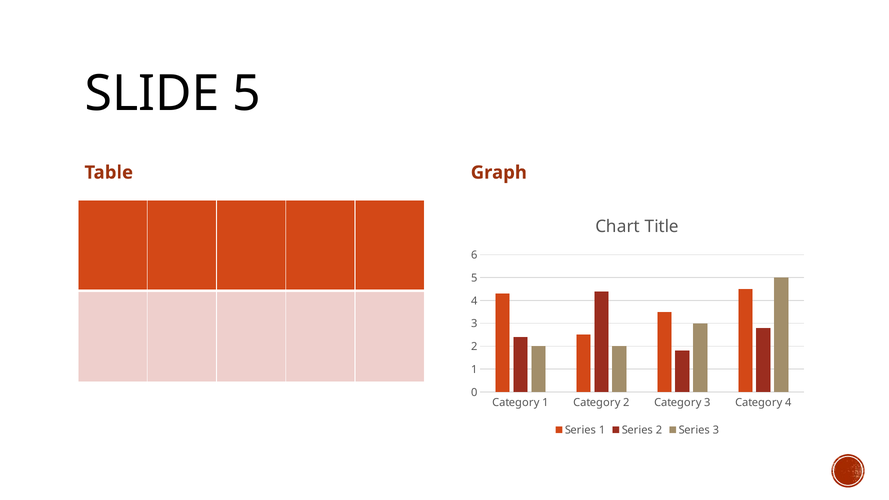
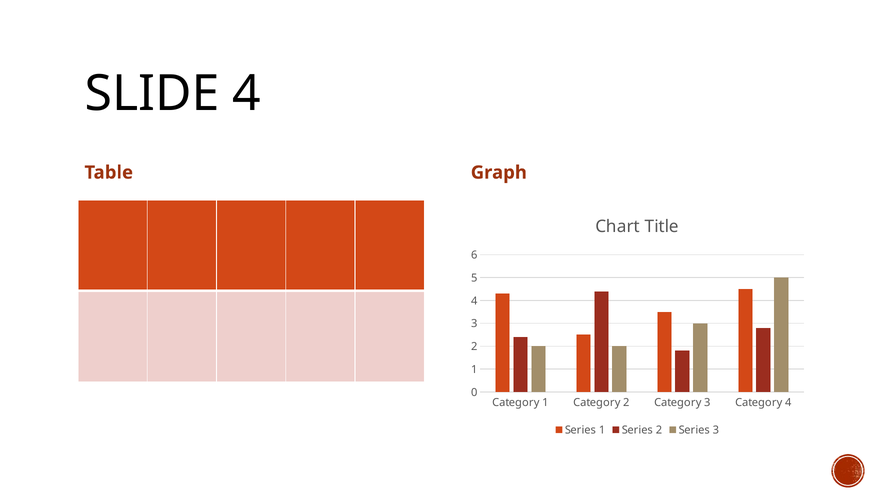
SLIDE 5: 5 -> 4
